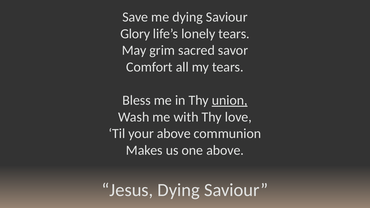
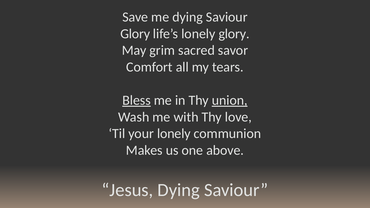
lonely tears: tears -> glory
Bless underline: none -> present
your above: above -> lonely
